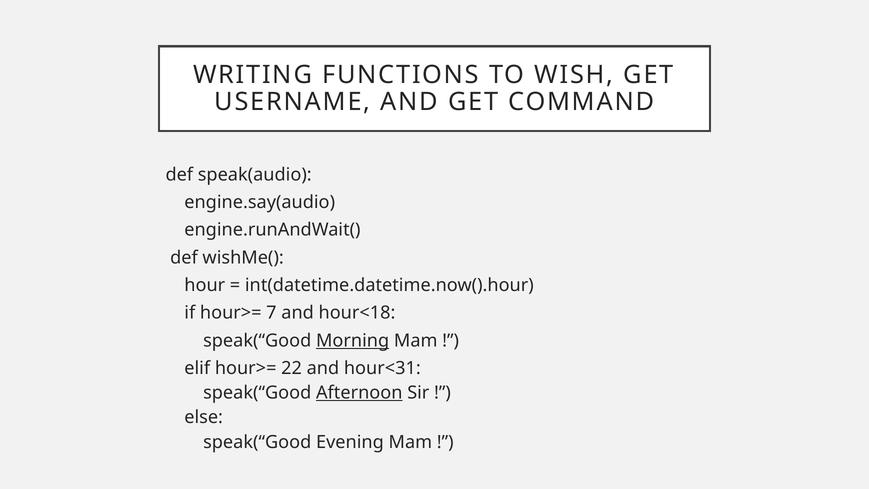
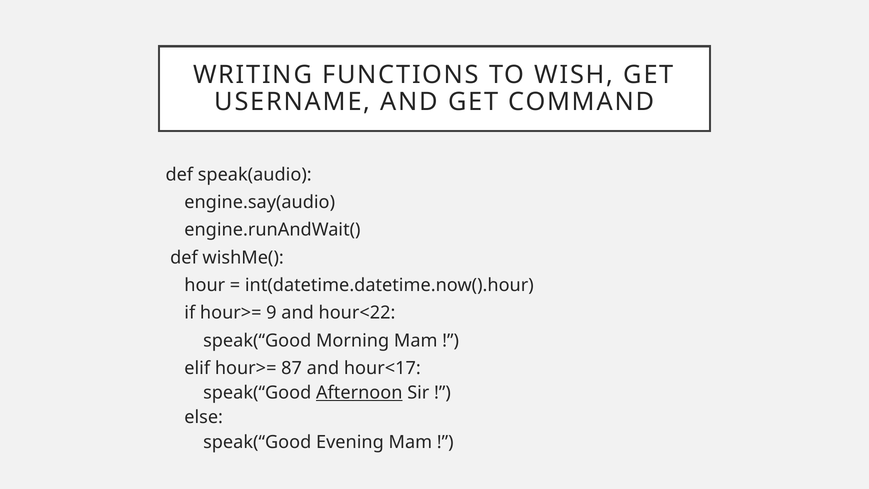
7: 7 -> 9
hour<18: hour<18 -> hour<22
Morning underline: present -> none
22: 22 -> 87
hour<31: hour<31 -> hour<17
